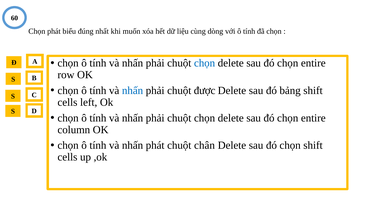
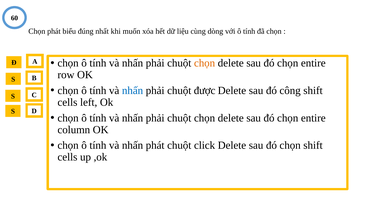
chọn at (205, 63) colour: blue -> orange
bảng: bảng -> công
chân: chân -> click
